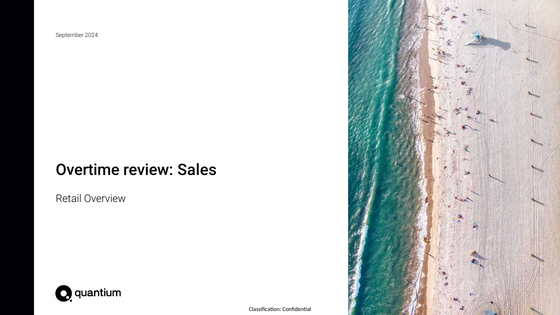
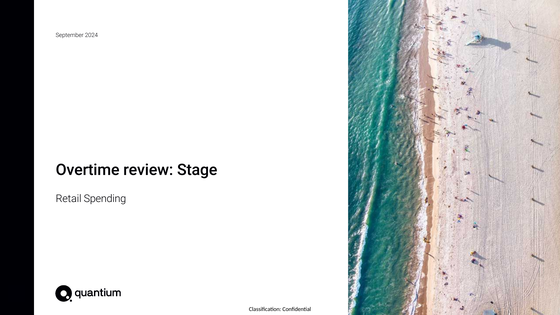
Sales: Sales -> Stage
Overview: Overview -> Spending
